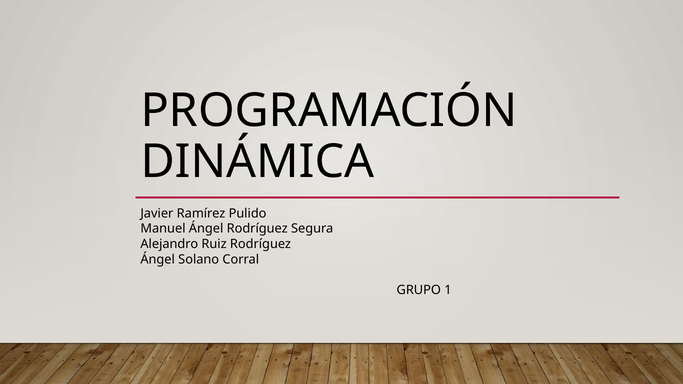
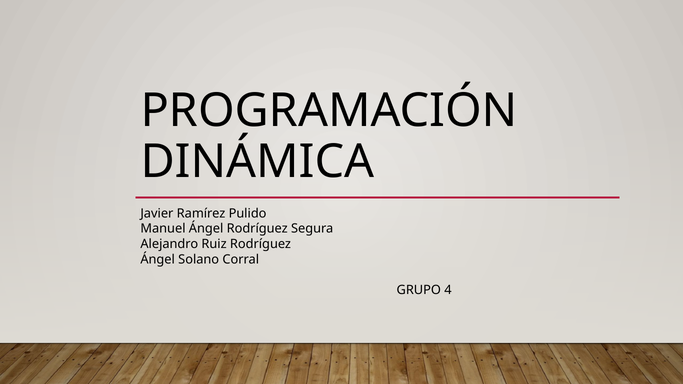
1: 1 -> 4
